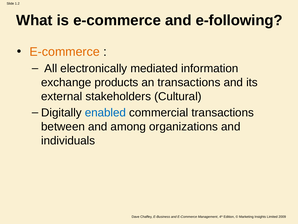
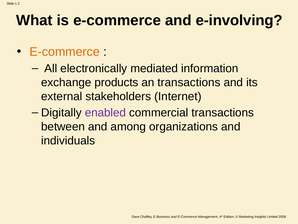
e-following: e-following -> e-involving
Cultural: Cultural -> Internet
enabled colour: blue -> purple
